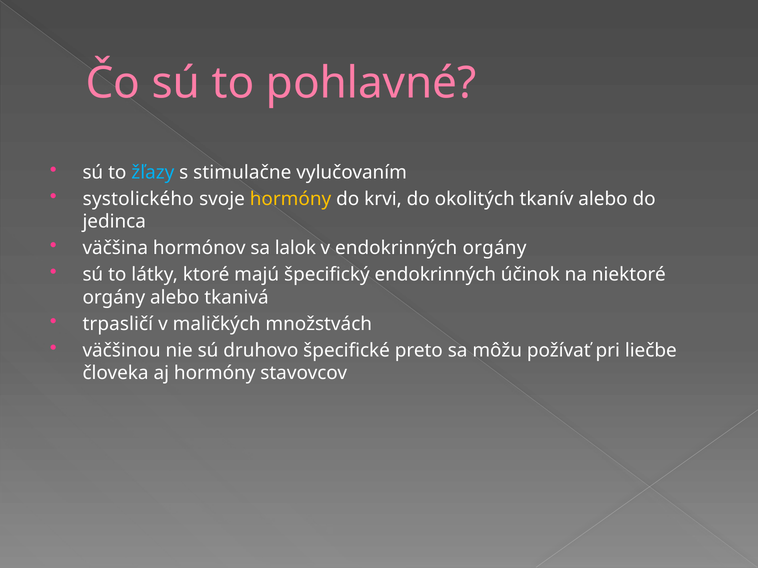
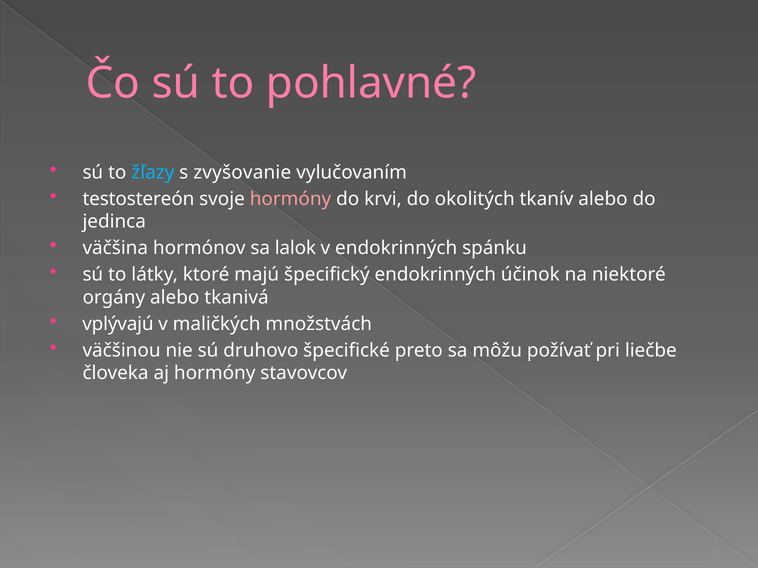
stimulačne: stimulačne -> zvyšovanie
systolického: systolického -> testostereón
hormóny at (291, 199) colour: yellow -> pink
endokrinných orgány: orgány -> spánku
trpasličí: trpasličí -> vplývajú
